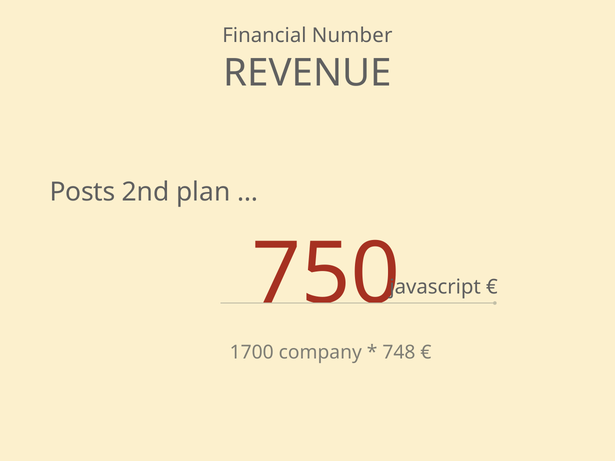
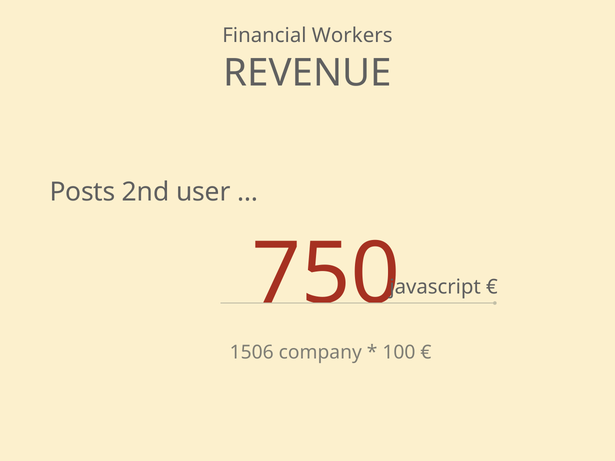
Number: Number -> Workers
plan: plan -> user
1700: 1700 -> 1506
748: 748 -> 100
